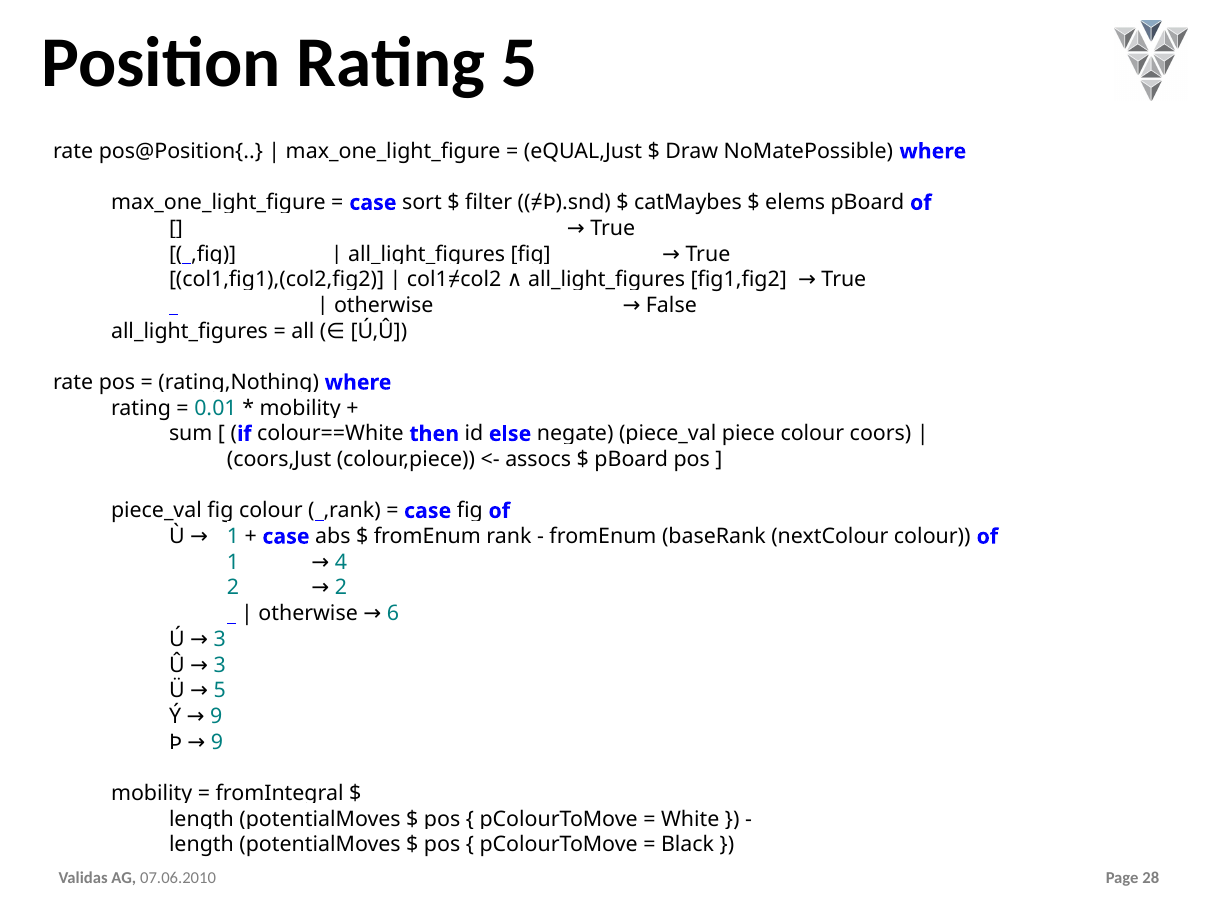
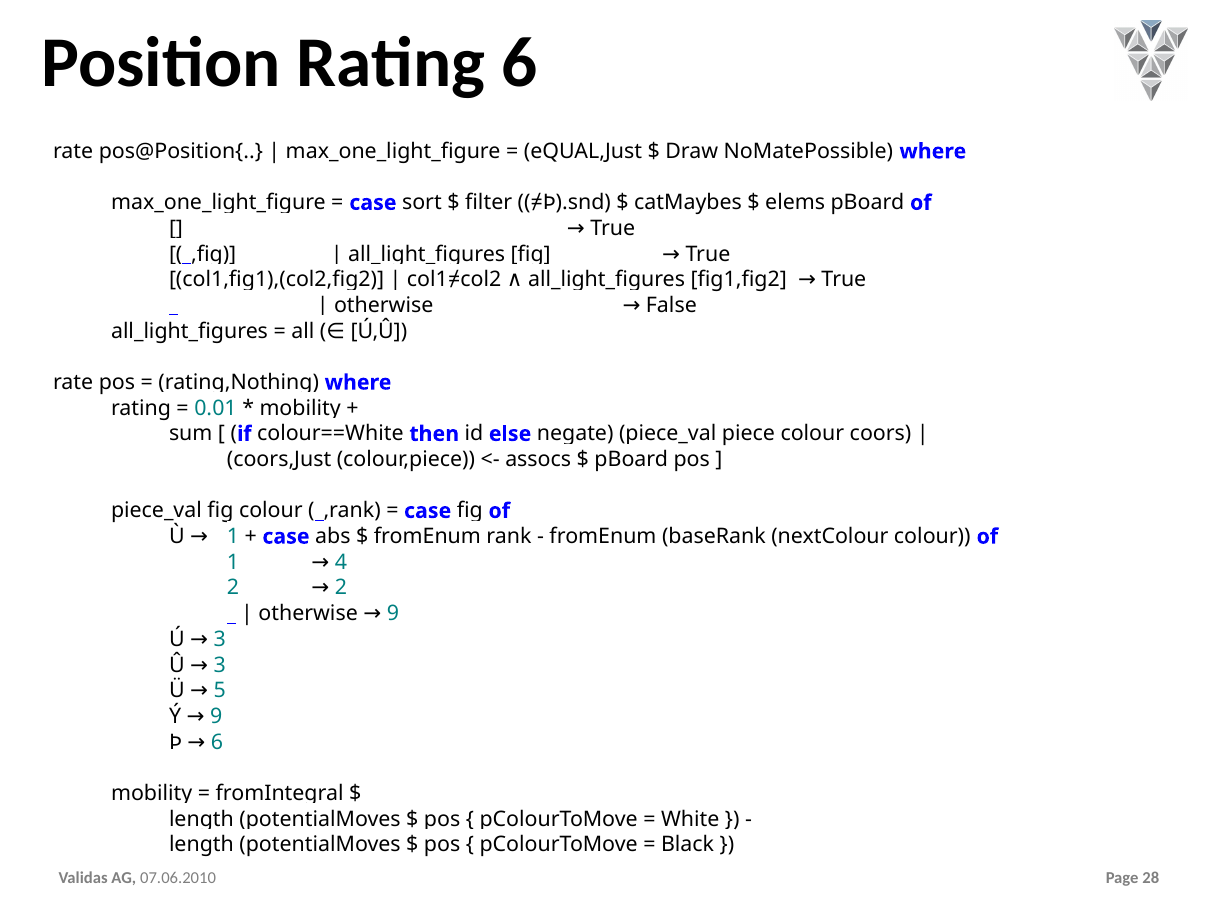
Rating 5: 5 -> 6
6 at (393, 613): 6 -> 9
9 at (217, 742): 9 -> 6
